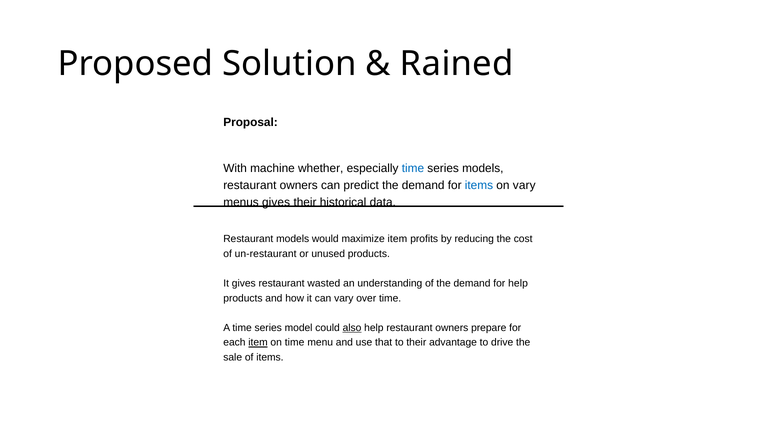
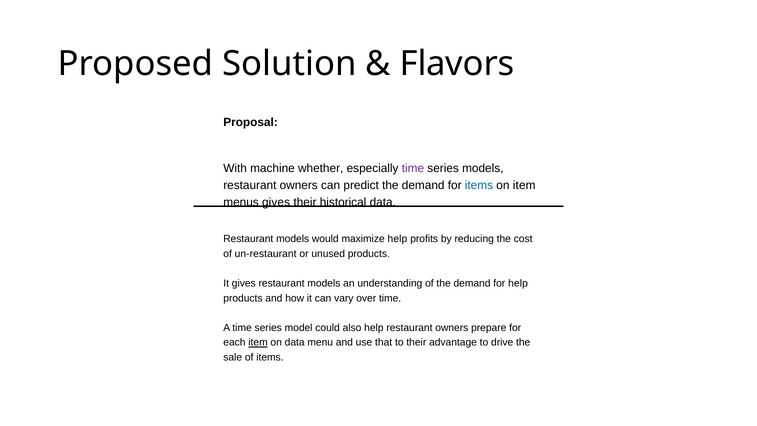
Rained: Rained -> Flavors
time at (413, 168) colour: blue -> purple
on vary: vary -> item
maximize item: item -> help
gives restaurant wasted: wasted -> models
also underline: present -> none
on time: time -> data
